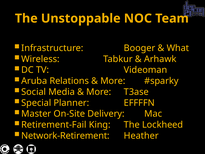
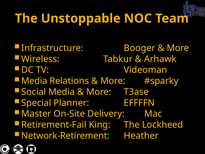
What at (178, 48): What -> More
Aruba at (34, 81): Aruba -> Media
